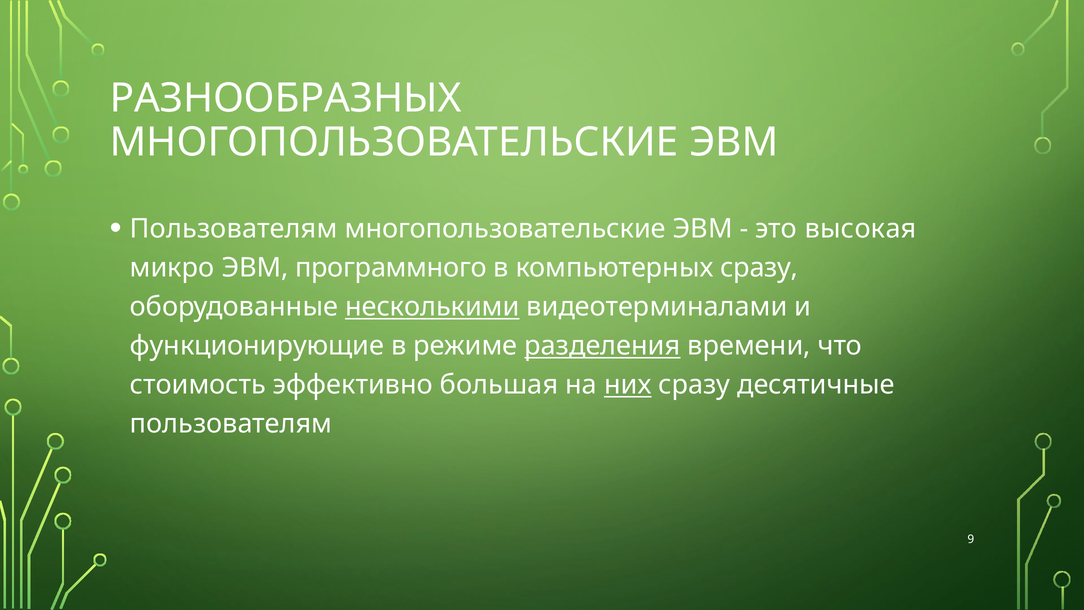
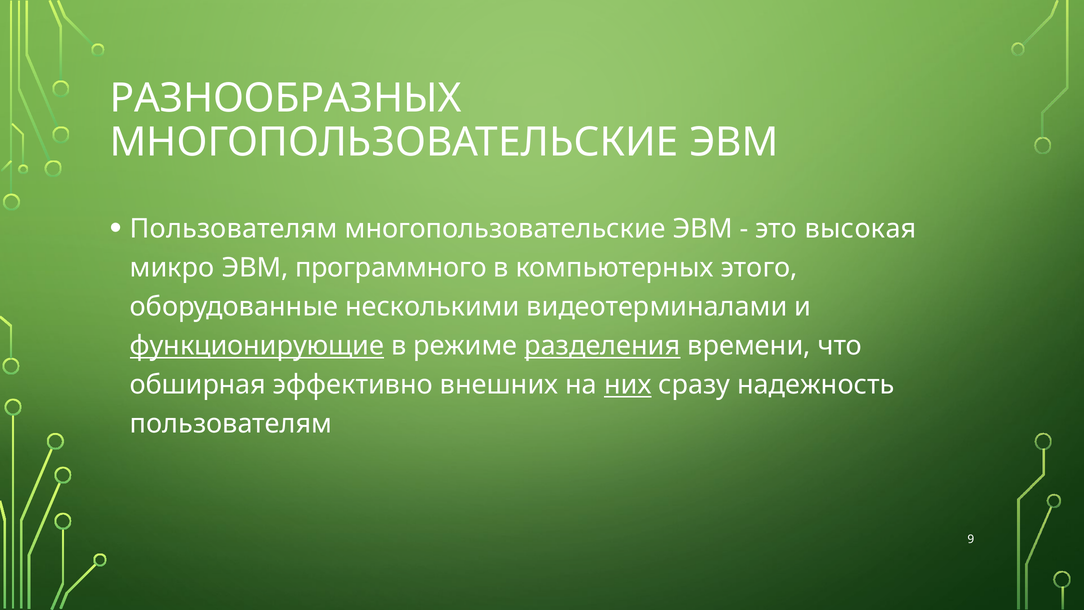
компьютерных сразу: сразу -> этого
несколькими underline: present -> none
функционирующие underline: none -> present
стоимость: стоимость -> обширная
большая: большая -> внешних
десятичные: десятичные -> надежность
